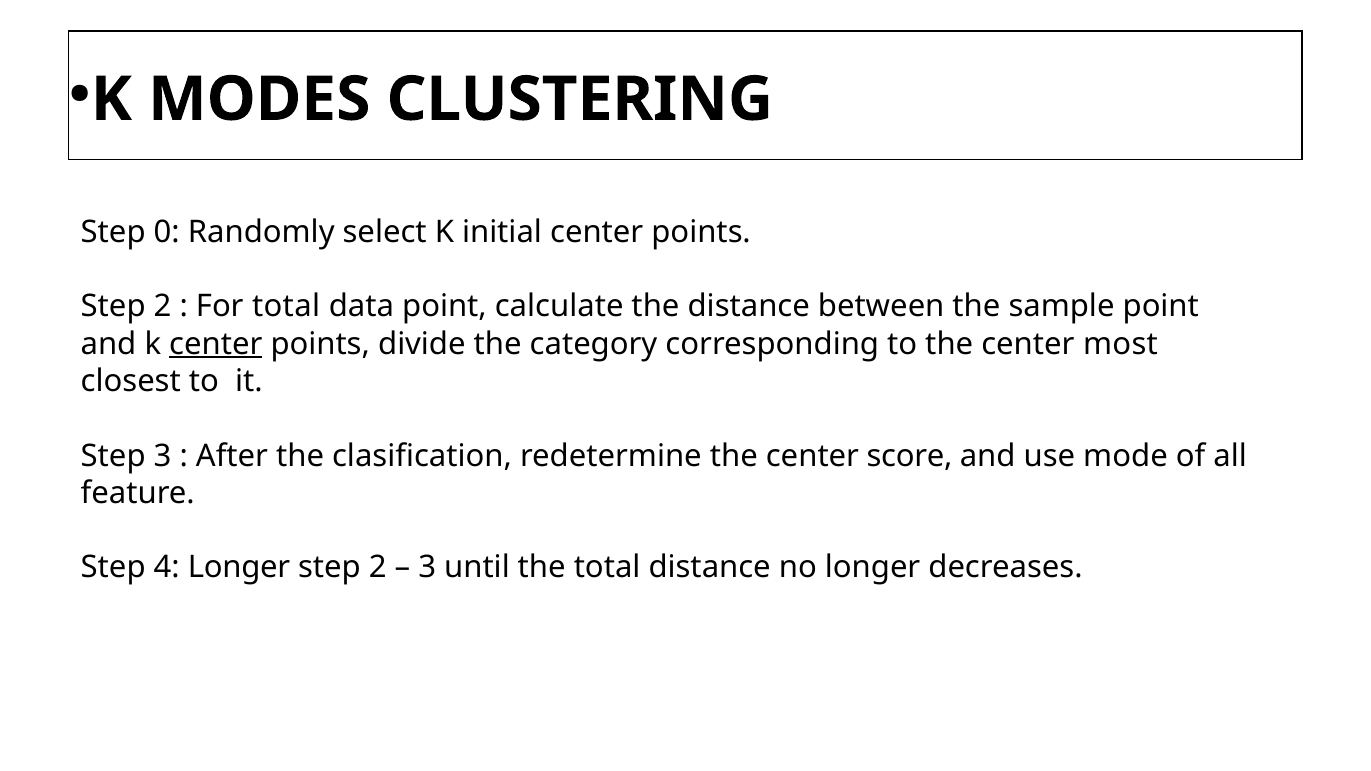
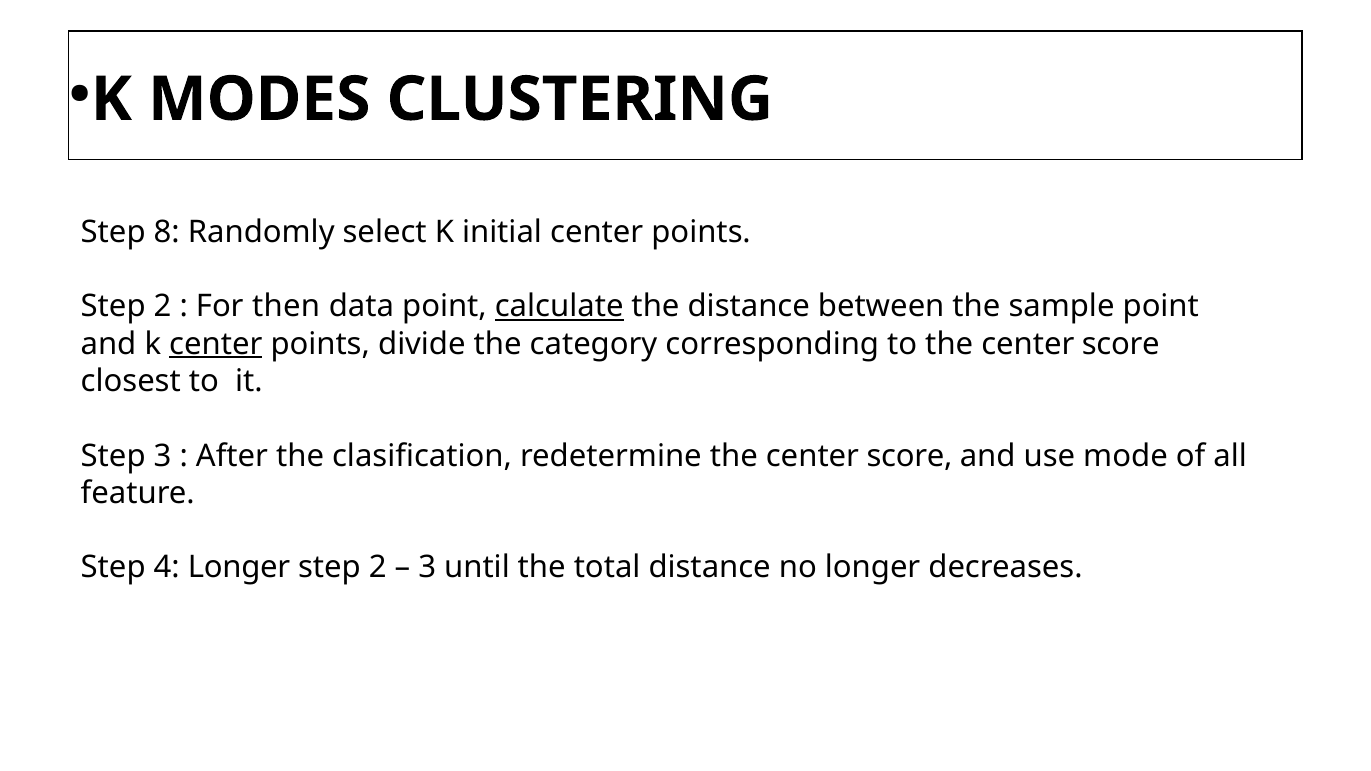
0: 0 -> 8
For total: total -> then
calculate underline: none -> present
to the center most: most -> score
